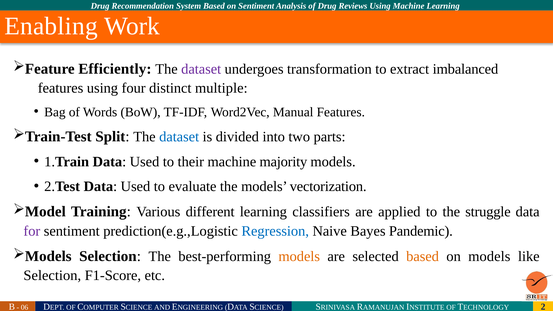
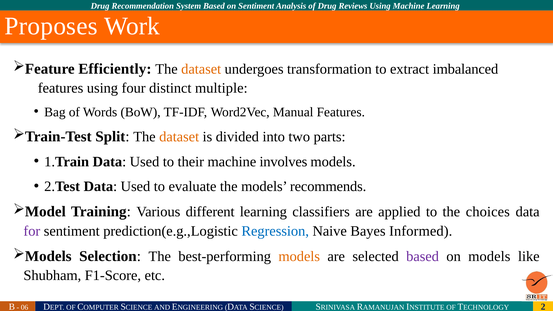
Enabling: Enabling -> Proposes
dataset at (201, 69) colour: purple -> orange
dataset at (179, 137) colour: blue -> orange
majority: majority -> involves
vectorization: vectorization -> recommends
struggle: struggle -> choices
Pandemic: Pandemic -> Informed
based at (423, 256) colour: orange -> purple
Selection at (52, 276): Selection -> Shubham
